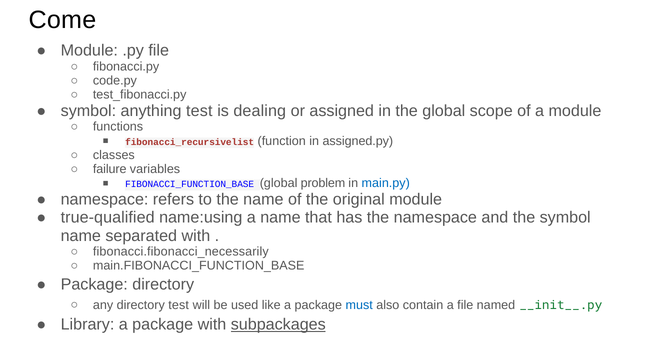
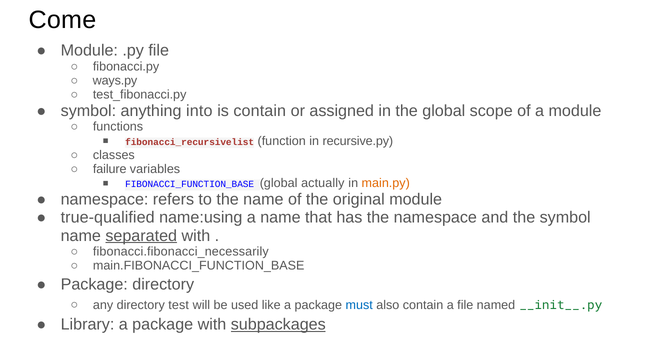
code.py: code.py -> ways.py
anything test: test -> into
is dealing: dealing -> contain
assigned.py: assigned.py -> recursive.py
problem: problem -> actually
main.py colour: blue -> orange
separated underline: none -> present
